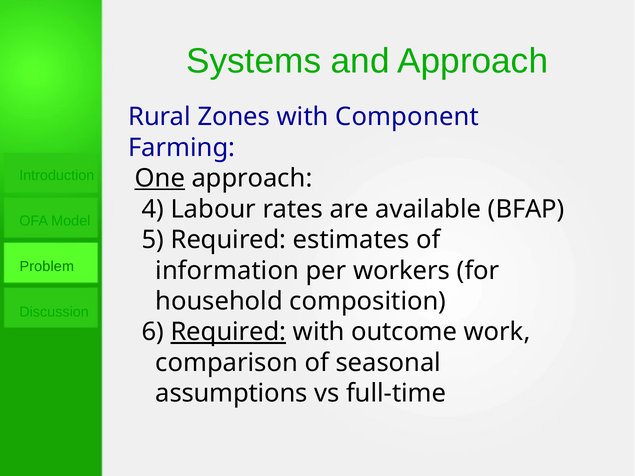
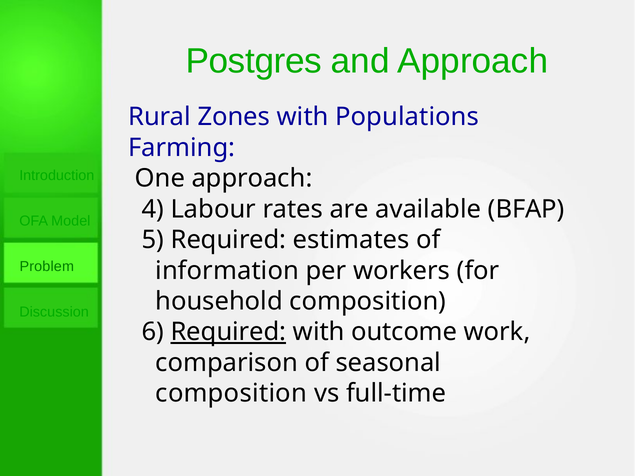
Systems: Systems -> Postgres
Component: Component -> Populations
One underline: present -> none
assumptions at (231, 394): assumptions -> composition
